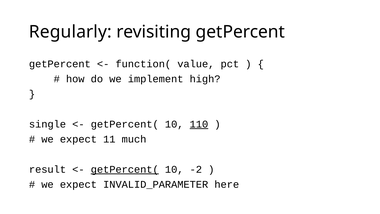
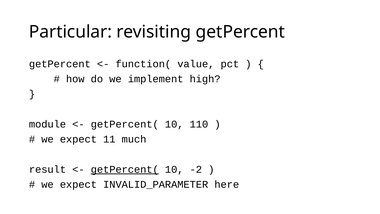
Regularly: Regularly -> Particular
single: single -> module
110 underline: present -> none
